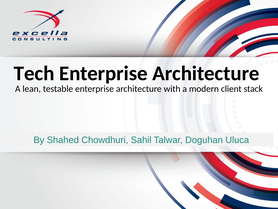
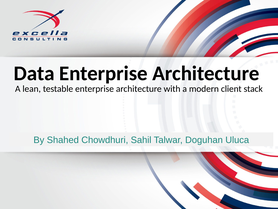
Tech: Tech -> Data
